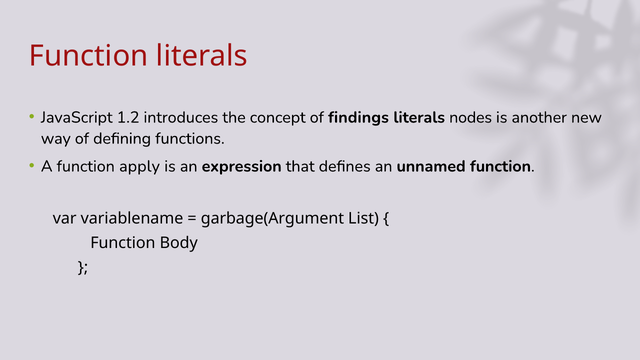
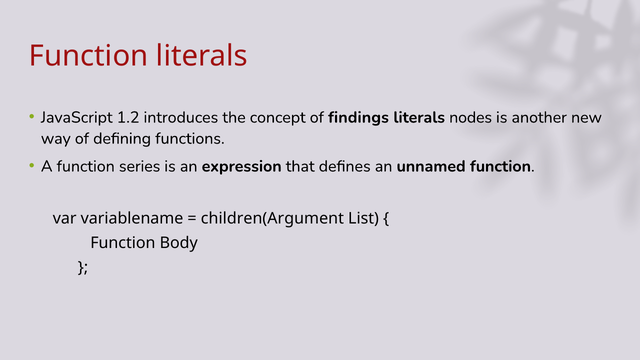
apply: apply -> series
garbage(Argument: garbage(Argument -> children(Argument
